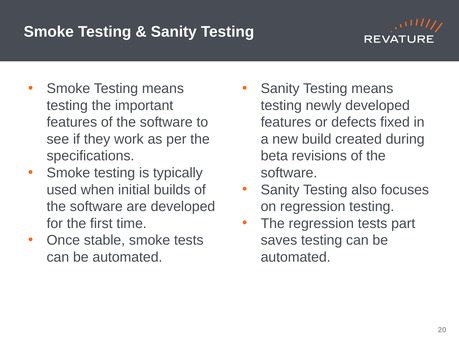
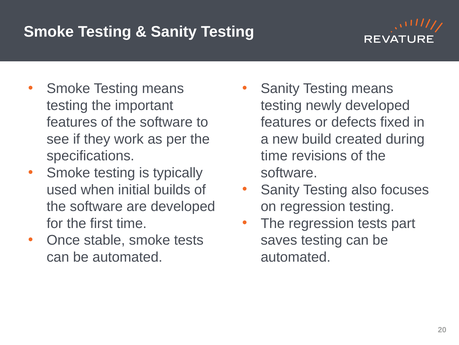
beta at (274, 156): beta -> time
